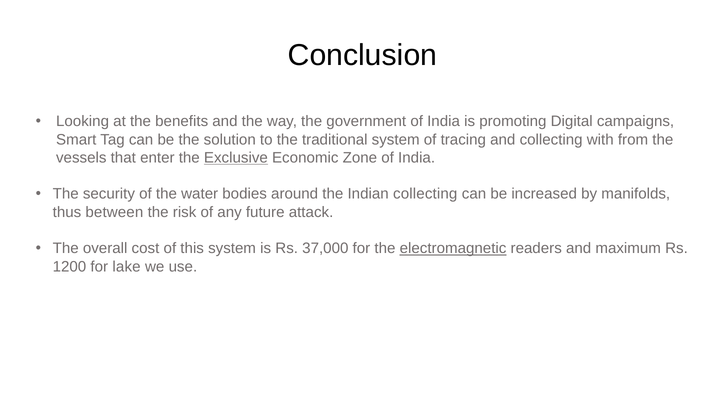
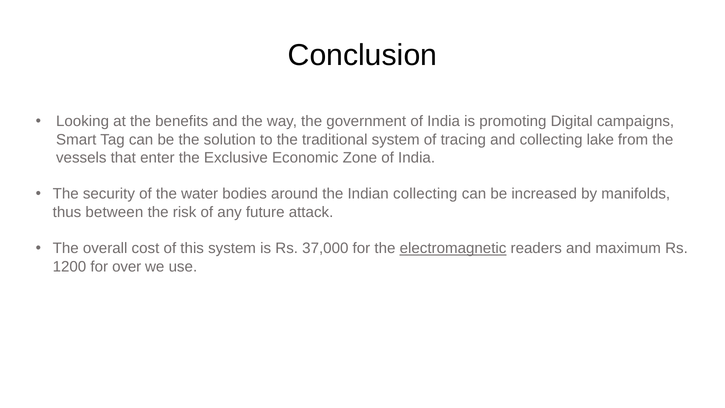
with: with -> lake
Exclusive underline: present -> none
lake: lake -> over
